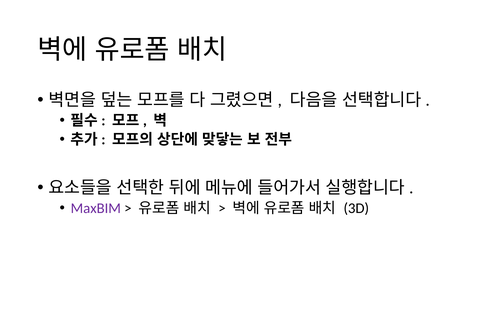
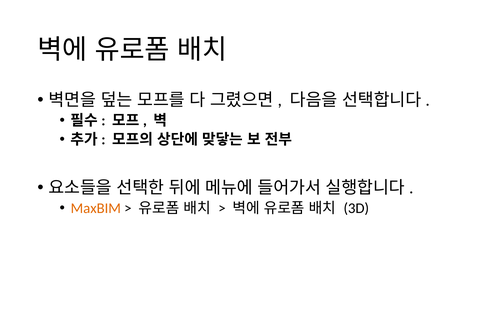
MaxBIM colour: purple -> orange
